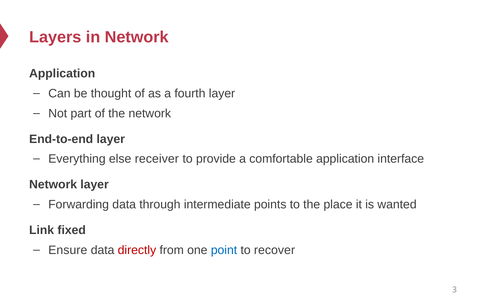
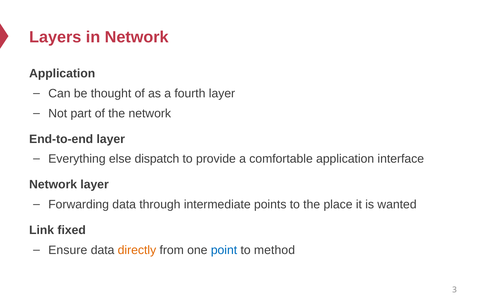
receiver: receiver -> dispatch
directly colour: red -> orange
recover: recover -> method
